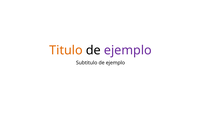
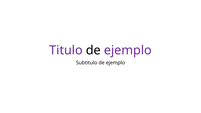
Titulo colour: orange -> purple
